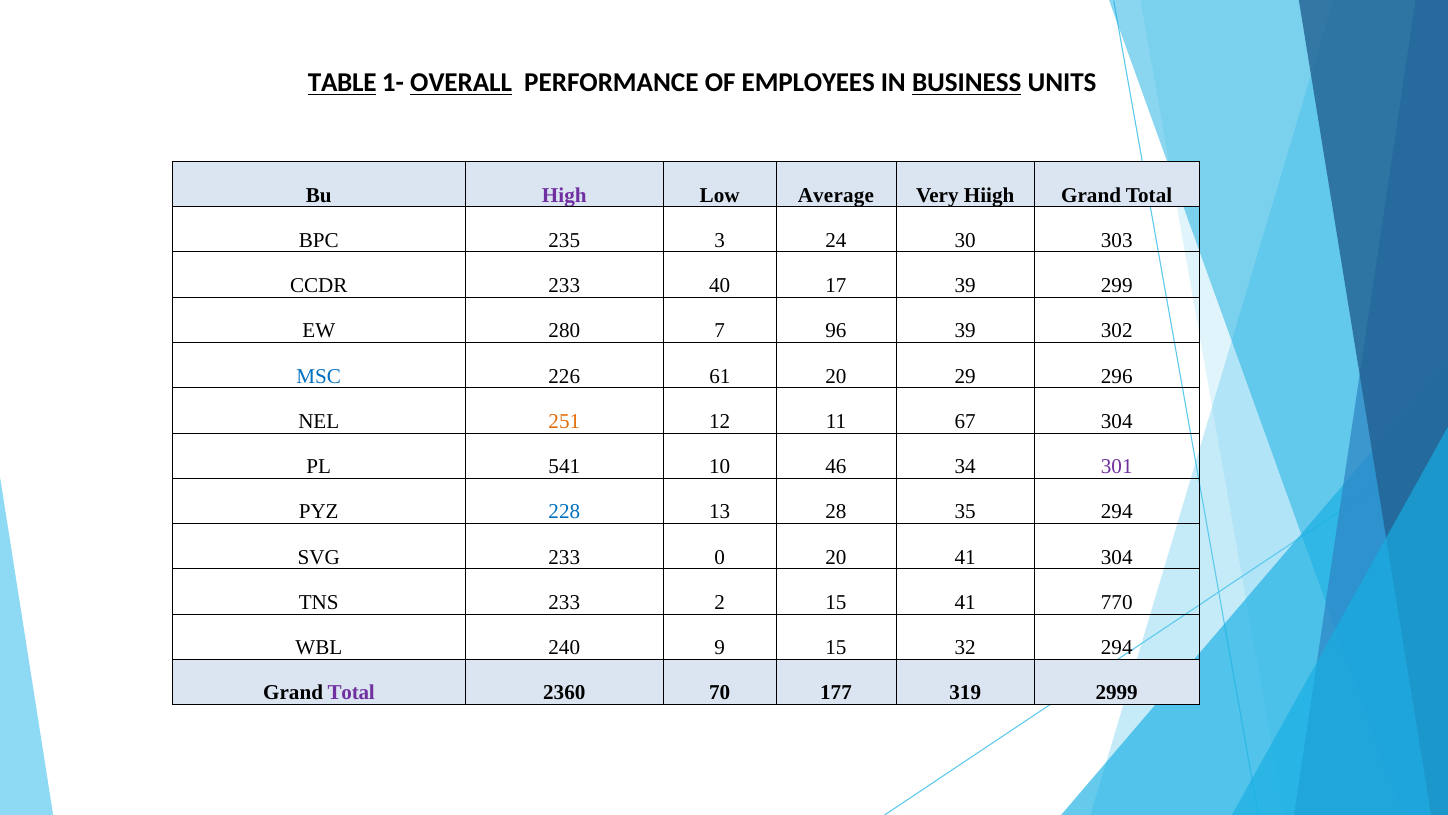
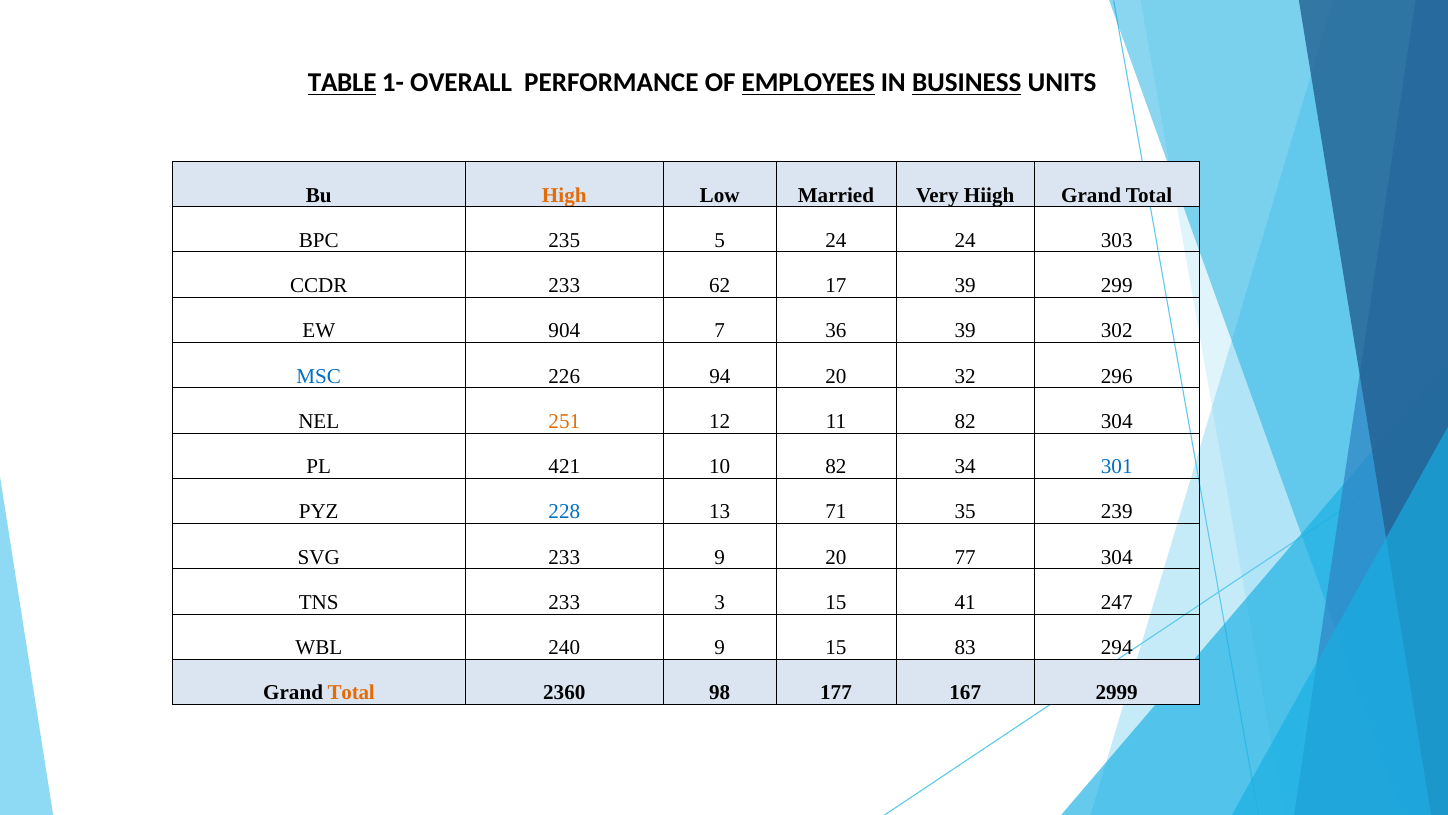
OVERALL underline: present -> none
EMPLOYEES underline: none -> present
High colour: purple -> orange
Average: Average -> Married
3: 3 -> 5
24 30: 30 -> 24
40: 40 -> 62
280: 280 -> 904
96: 96 -> 36
61: 61 -> 94
29: 29 -> 32
11 67: 67 -> 82
541: 541 -> 421
10 46: 46 -> 82
301 colour: purple -> blue
28: 28 -> 71
35 294: 294 -> 239
233 0: 0 -> 9
20 41: 41 -> 77
2: 2 -> 3
770: 770 -> 247
32: 32 -> 83
Total at (351, 693) colour: purple -> orange
70: 70 -> 98
319: 319 -> 167
